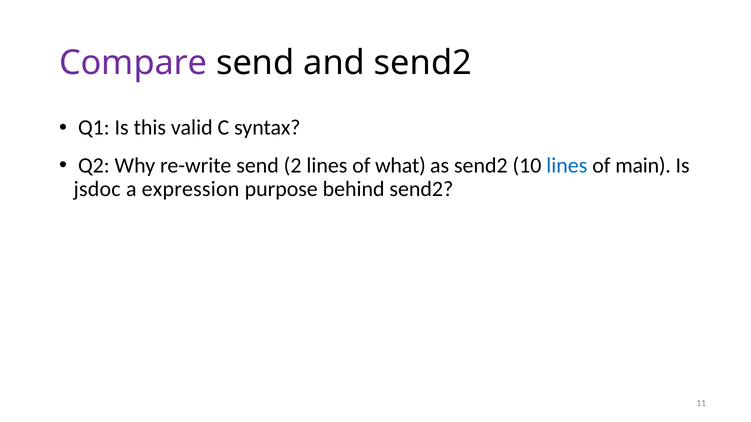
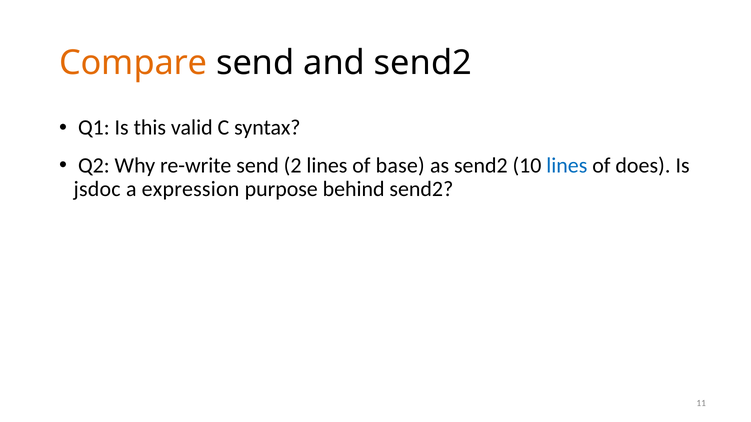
Compare colour: purple -> orange
what: what -> base
main: main -> does
